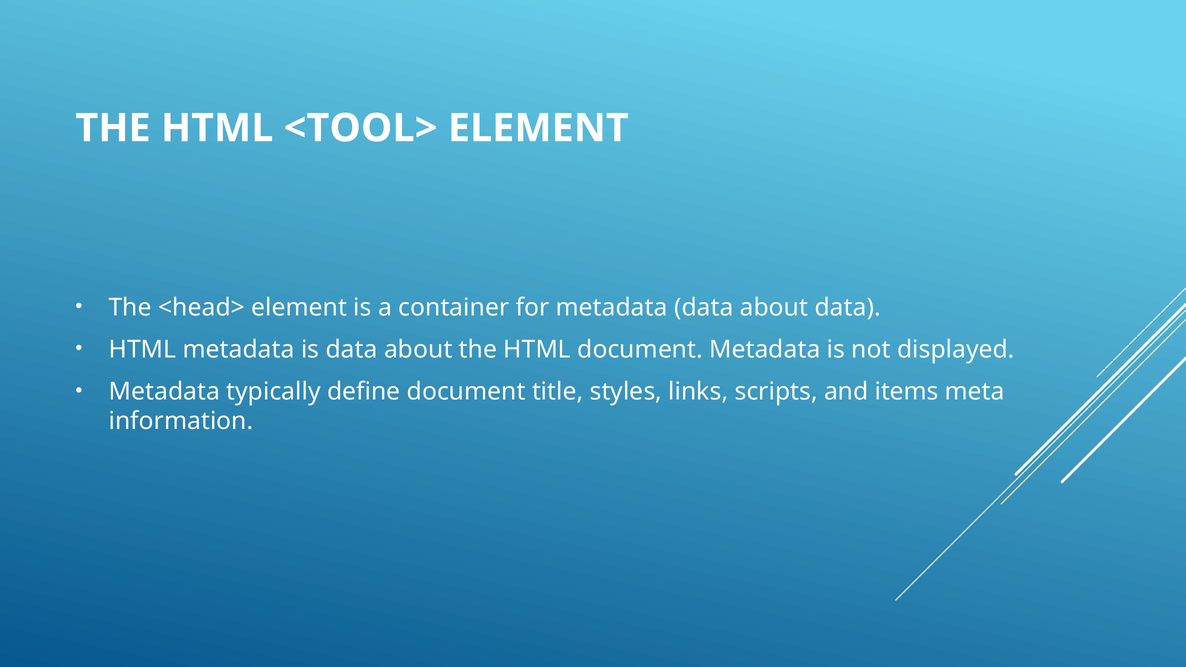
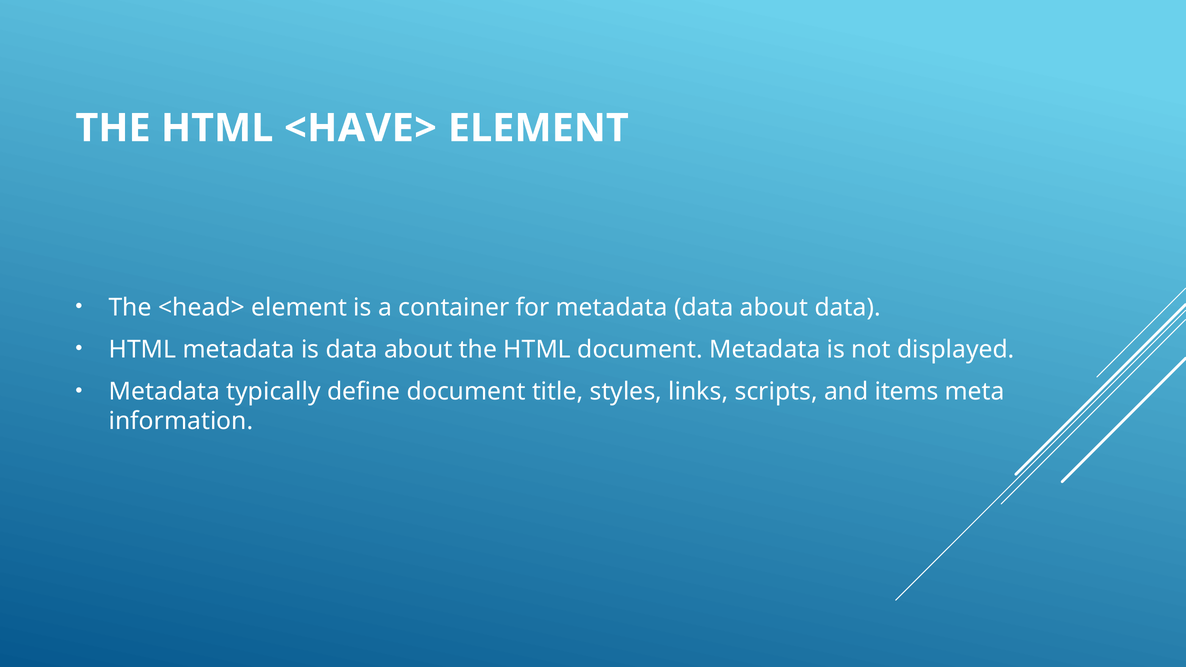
<TOOL>: <TOOL> -> <HAVE>
